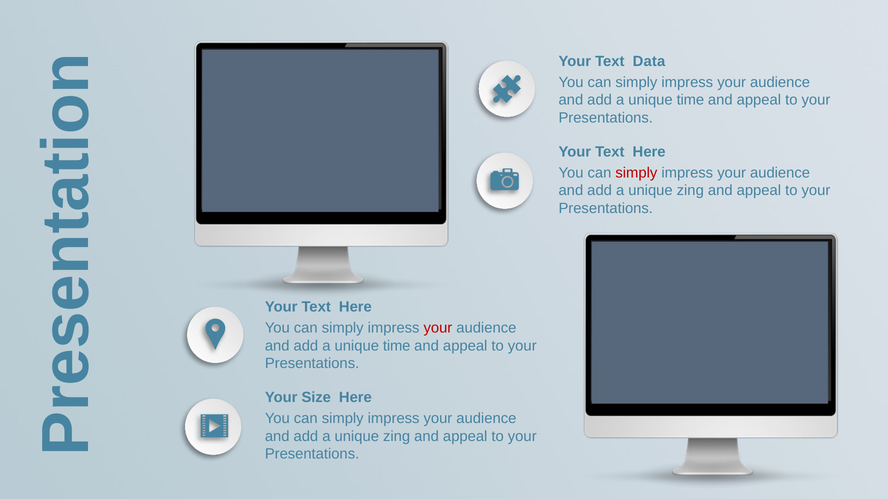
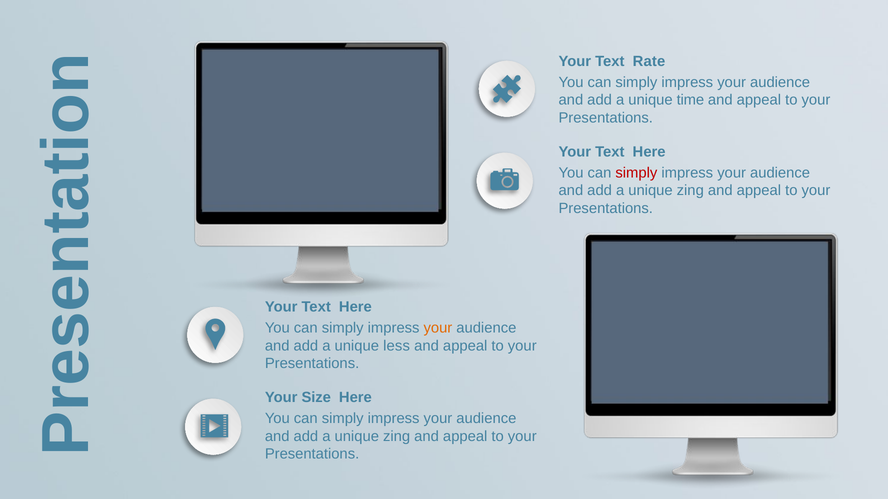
Data: Data -> Rate
your at (438, 328) colour: red -> orange
time at (397, 346): time -> less
